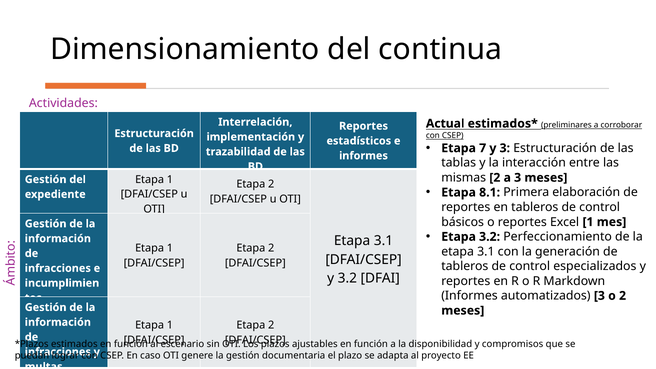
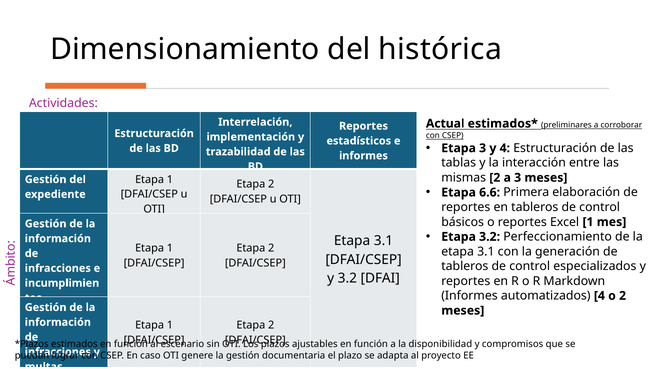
continua: continua -> histórica
Etapa 7: 7 -> 3
y 3: 3 -> 4
8.1: 8.1 -> 6.6
automatizados 3: 3 -> 4
